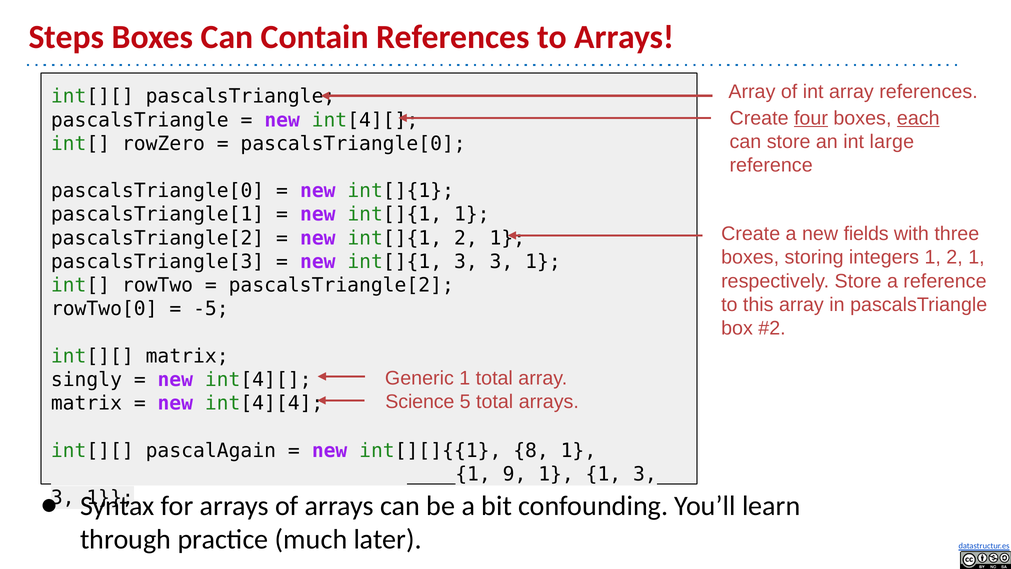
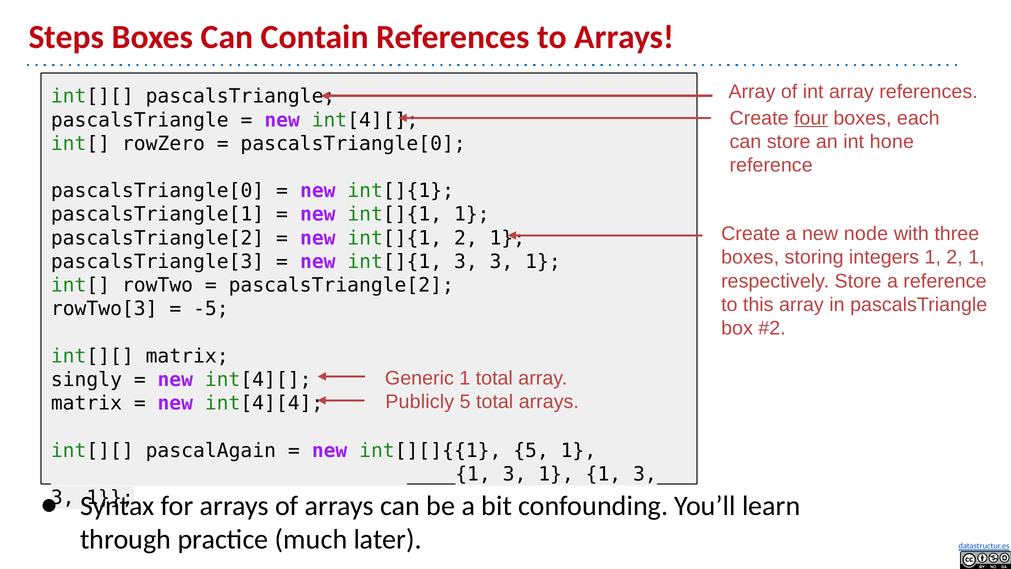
each underline: present -> none
large: large -> hone
fields: fields -> node
rowTwo[0: rowTwo[0 -> rowTwo[3
Science: Science -> Publicly
int[][]{{1 8: 8 -> 5
9 at (514, 474): 9 -> 3
